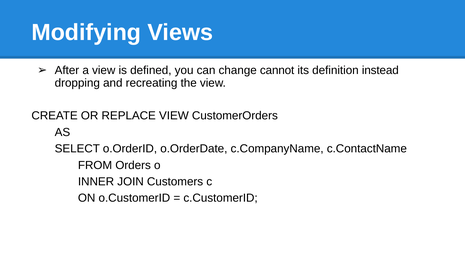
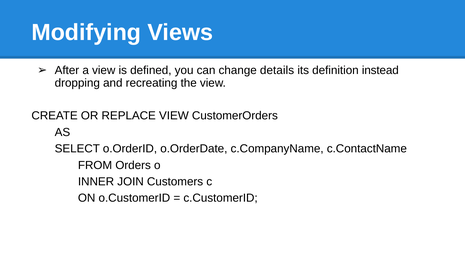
cannot: cannot -> details
